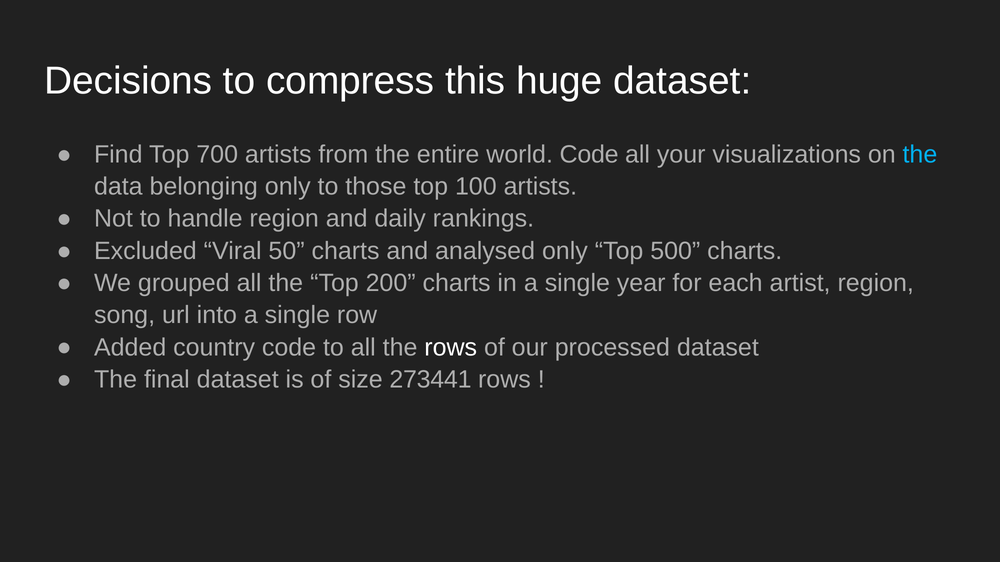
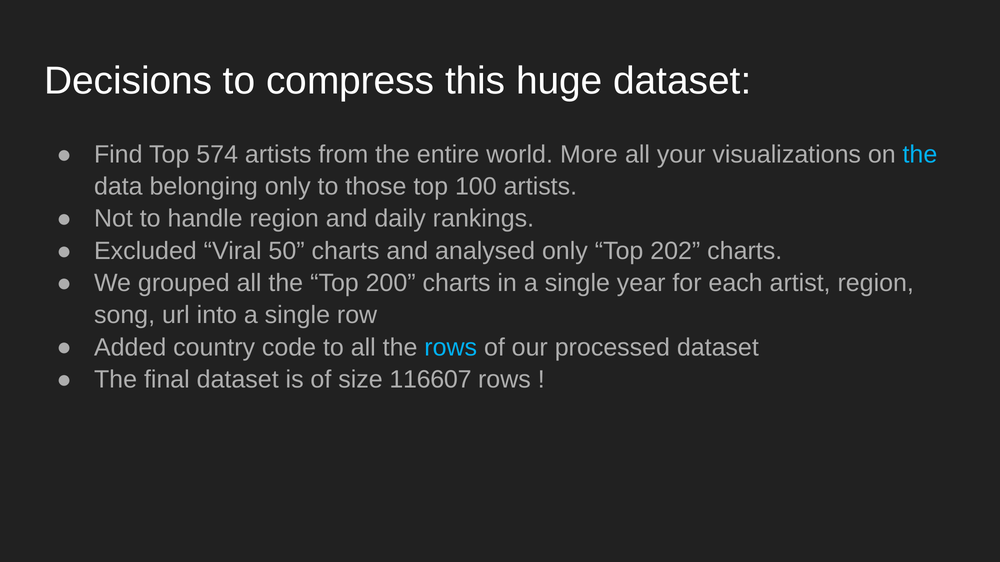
700: 700 -> 574
world Code: Code -> More
500: 500 -> 202
rows at (451, 348) colour: white -> light blue
273441: 273441 -> 116607
